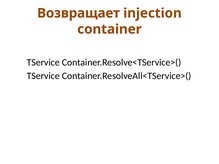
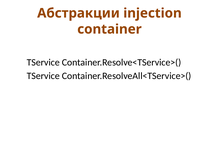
Возвращает: Возвращает -> Абстракции
